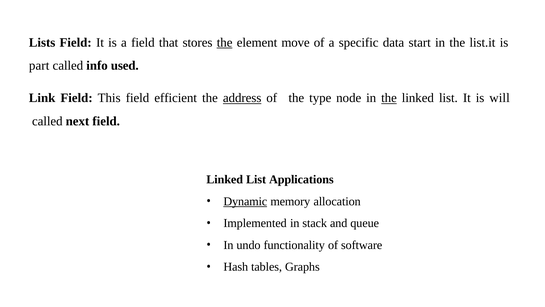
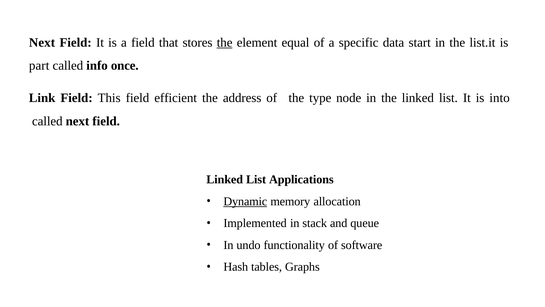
Lists at (42, 42): Lists -> Next
move: move -> equal
used: used -> once
address underline: present -> none
the at (389, 98) underline: present -> none
will: will -> into
